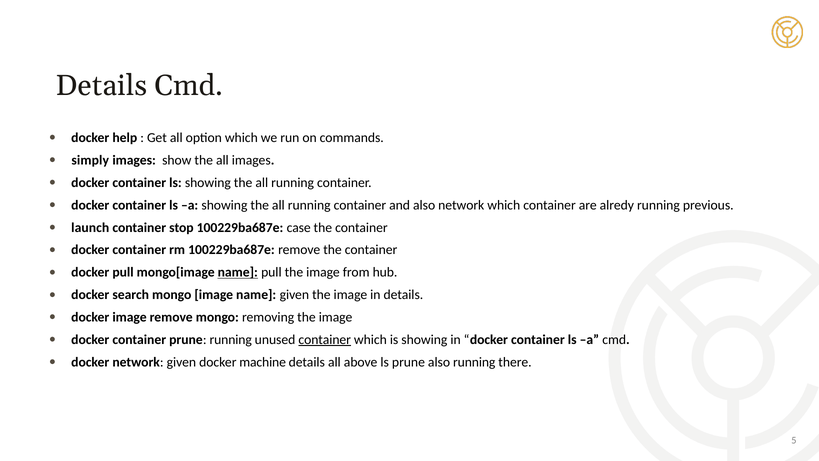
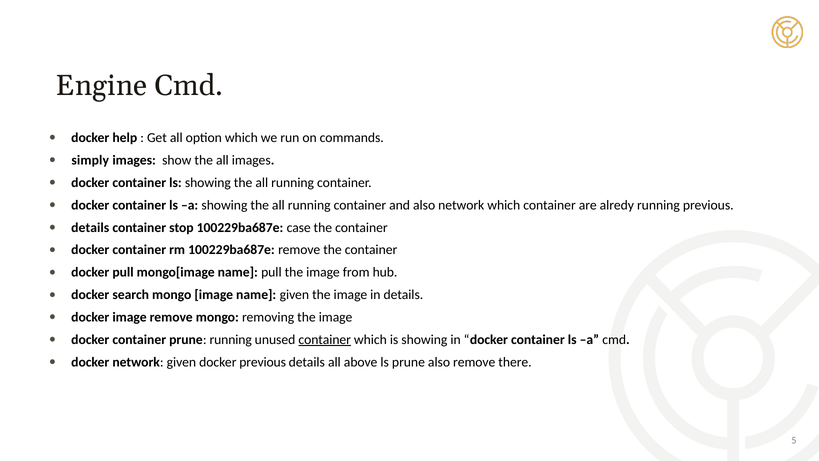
Details at (102, 86): Details -> Engine
launch at (90, 227): launch -> details
name at (238, 272) underline: present -> none
docker machine: machine -> previous
also running: running -> remove
